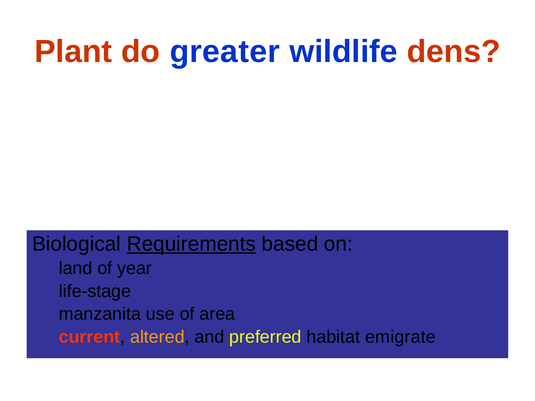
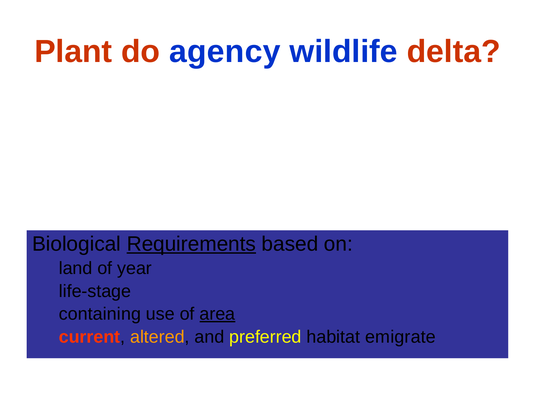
greater: greater -> agency
dens: dens -> delta
manzanita: manzanita -> containing
area underline: none -> present
